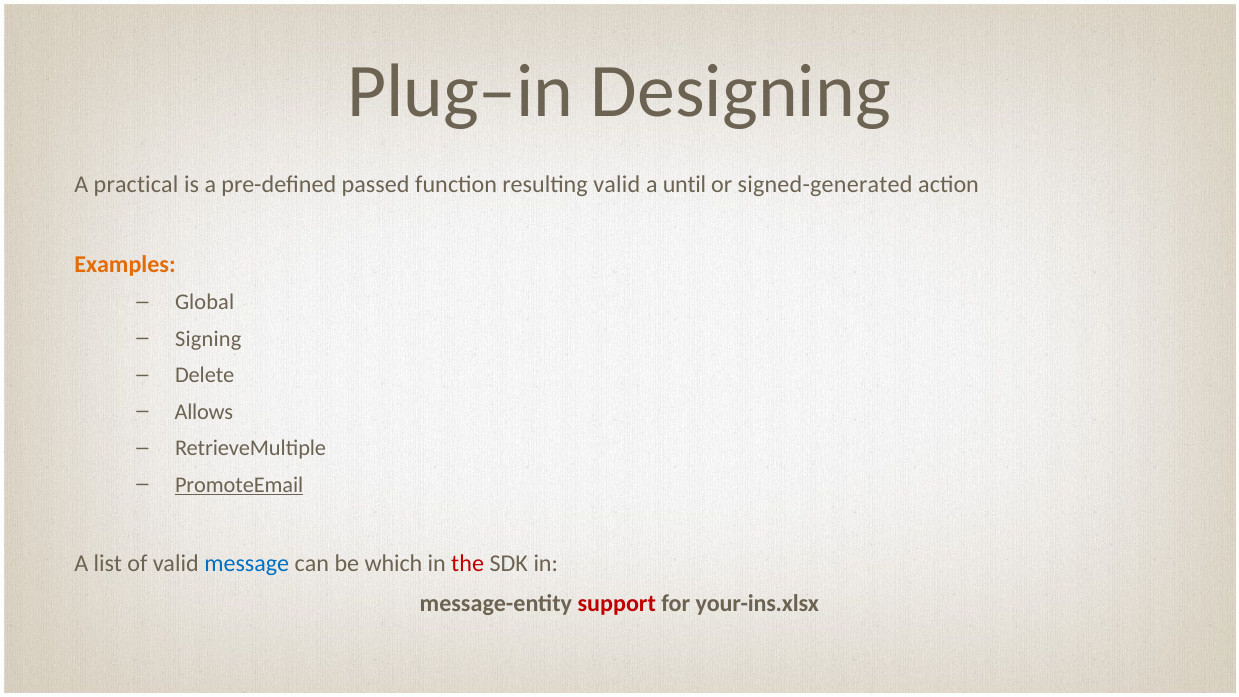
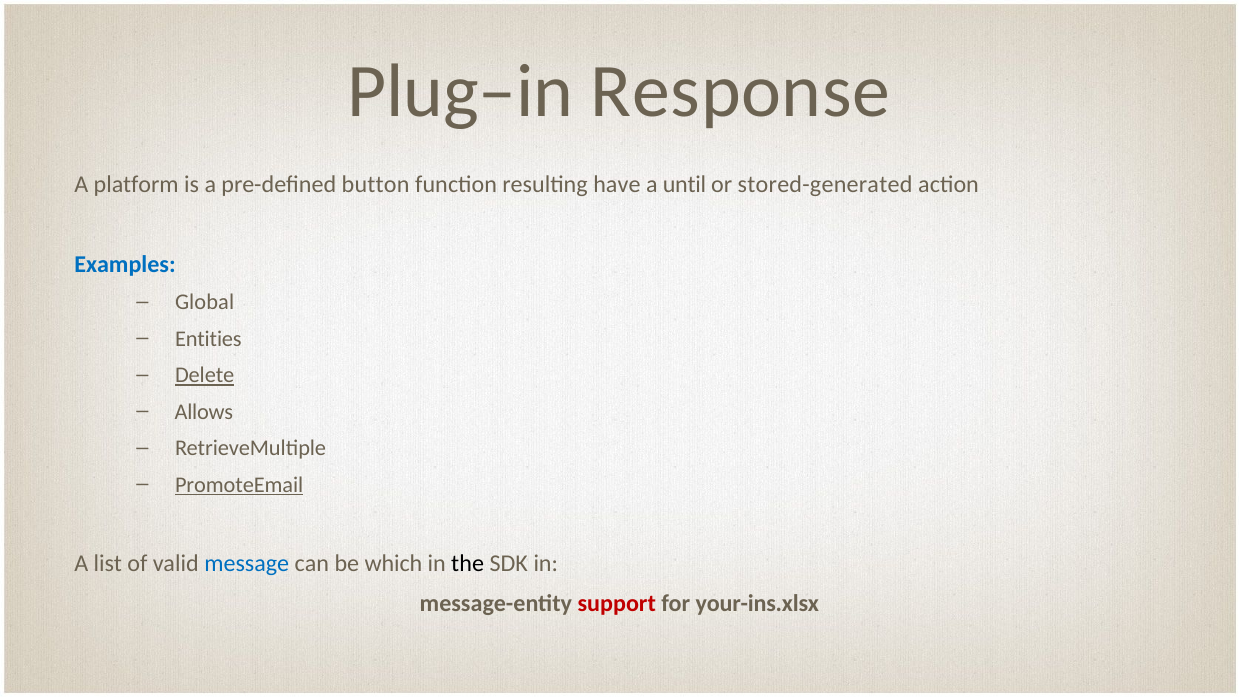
Designing: Designing -> Response
practical: practical -> platform
passed: passed -> button
resulting valid: valid -> have
signed-generated: signed-generated -> stored-generated
Examples colour: orange -> blue
Signing: Signing -> Entities
Delete underline: none -> present
the colour: red -> black
